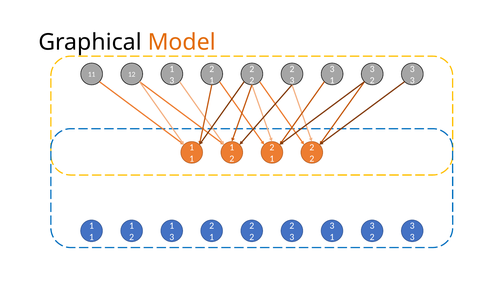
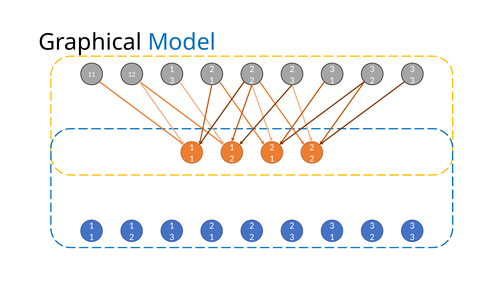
Model colour: orange -> blue
